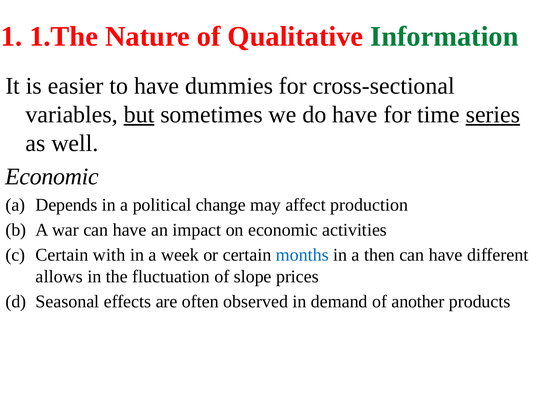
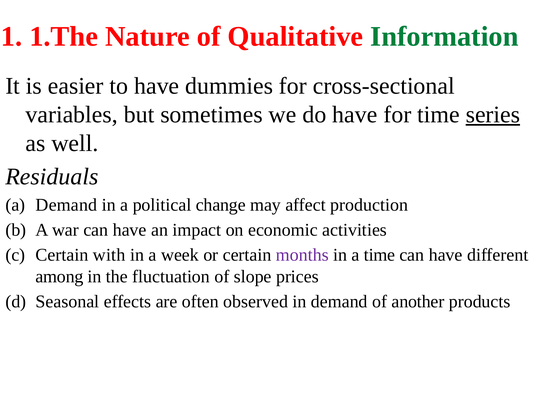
but underline: present -> none
Economic at (52, 177): Economic -> Residuals
a Depends: Depends -> Demand
months colour: blue -> purple
a then: then -> time
allows: allows -> among
